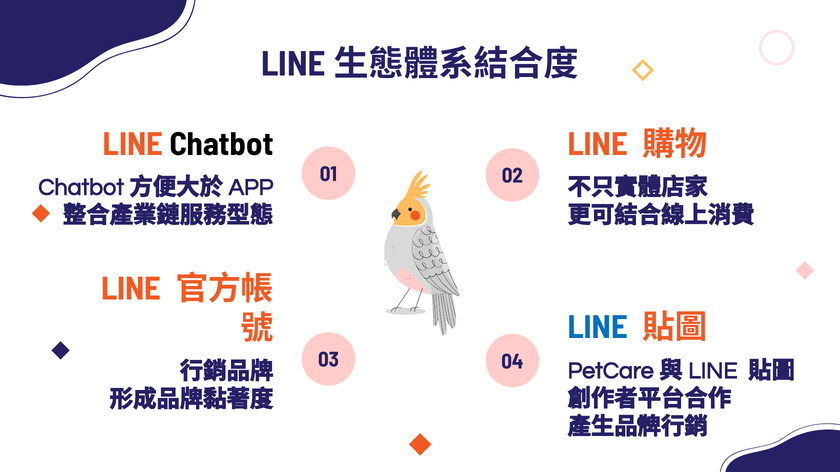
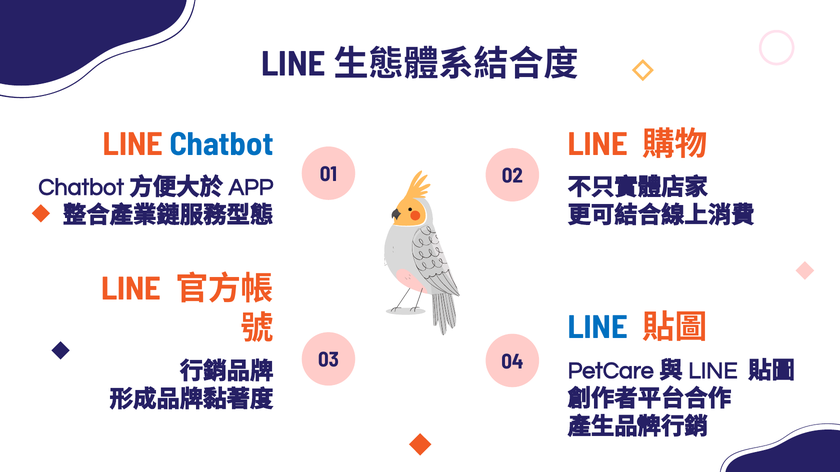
Chatbot at (221, 145) colour: black -> blue
